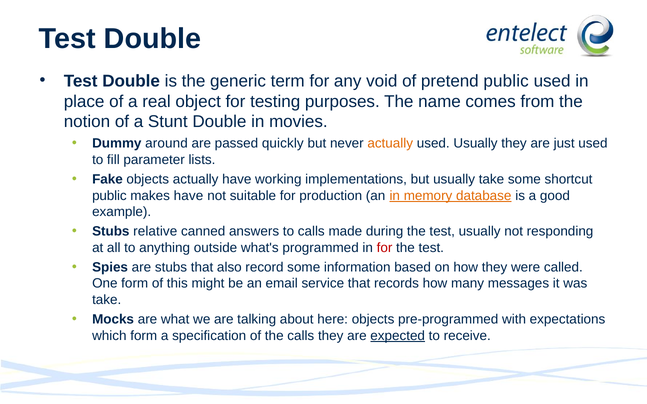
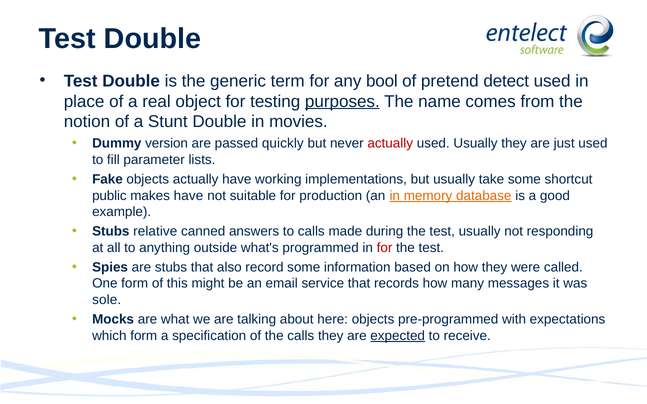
void: void -> bool
pretend public: public -> detect
purposes underline: none -> present
around: around -> version
actually at (390, 144) colour: orange -> red
take at (107, 300): take -> sole
